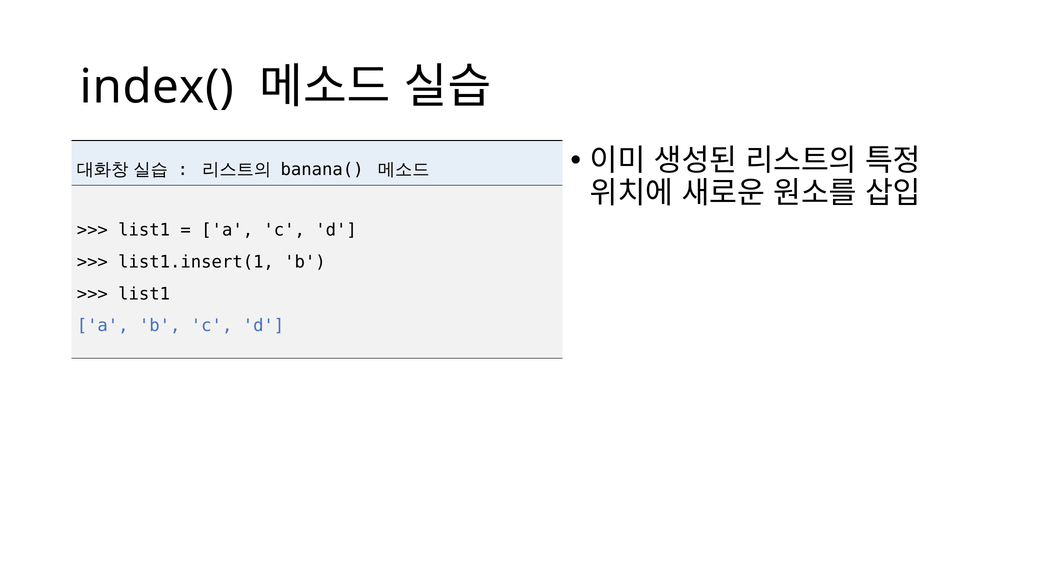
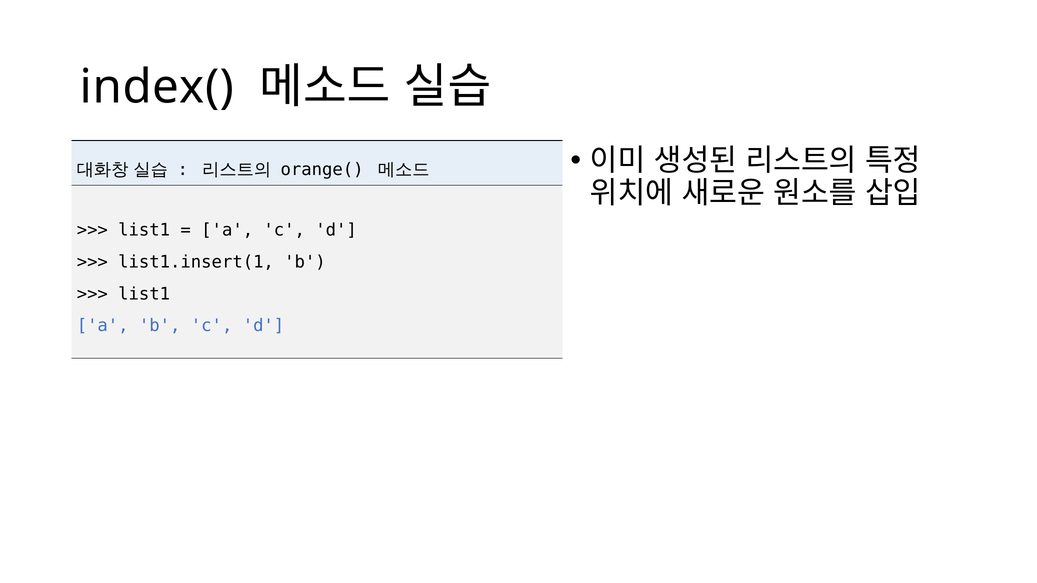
banana(: banana( -> orange(
